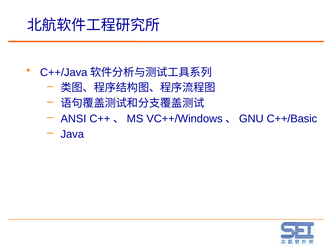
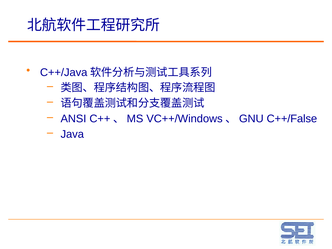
C++/Basic: C++/Basic -> C++/False
